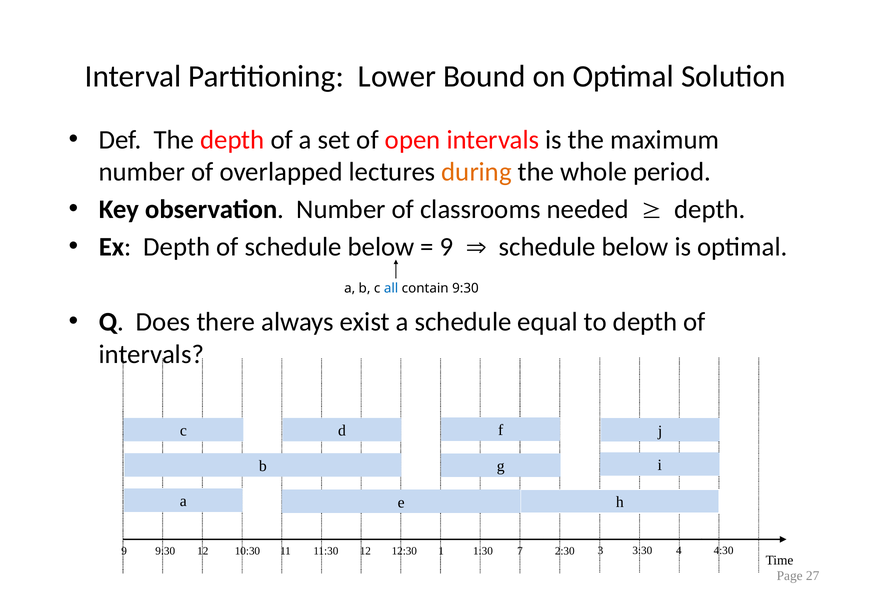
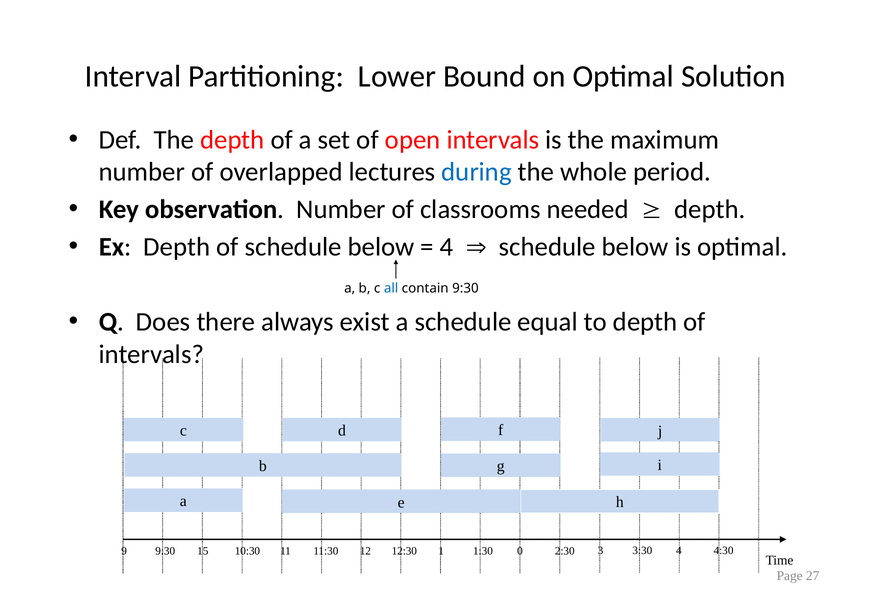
during colour: orange -> blue
9 at (447, 247): 9 -> 4
9:30 12: 12 -> 15
7: 7 -> 0
